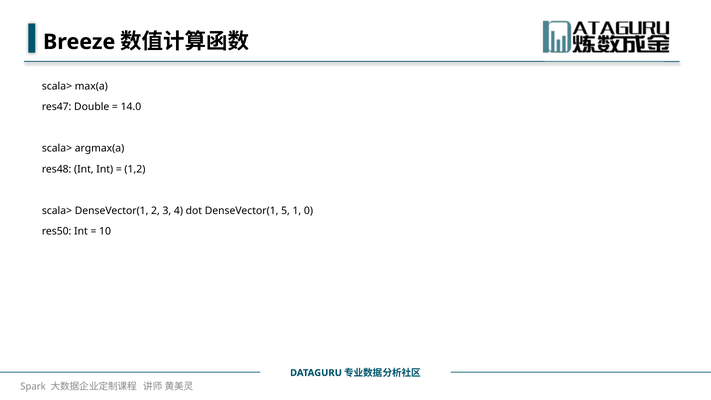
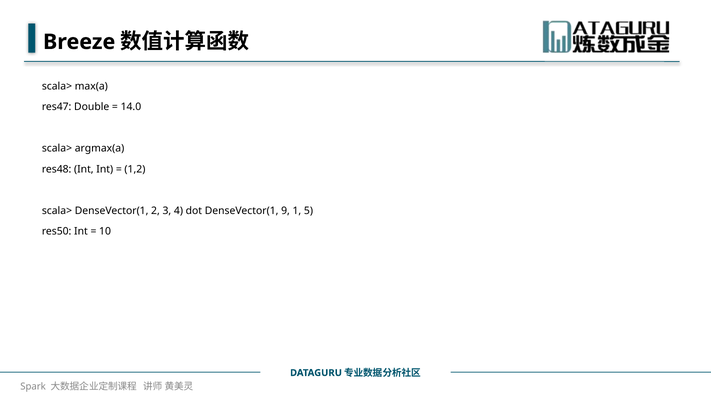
5: 5 -> 9
0: 0 -> 5
